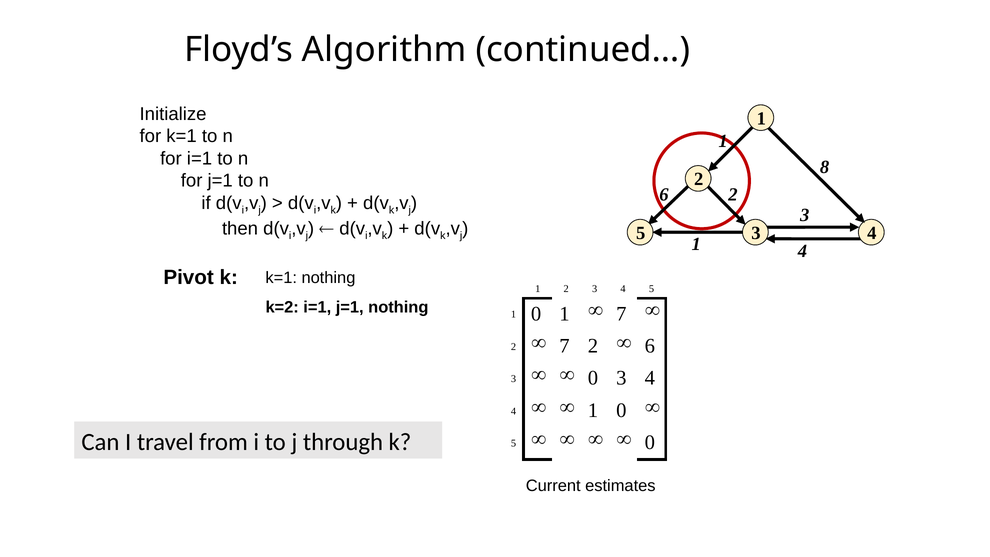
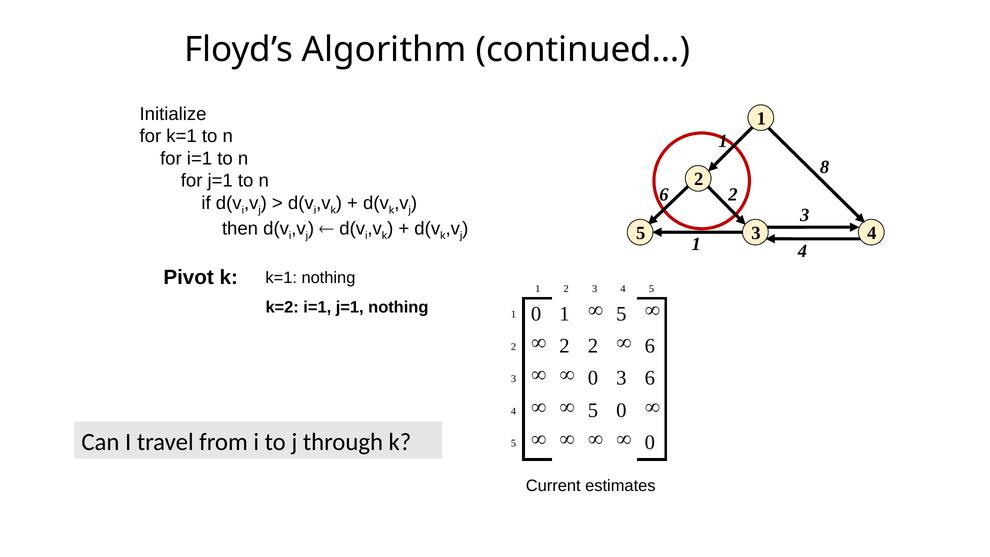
7 at (621, 314): 7 -> 5
7 at (565, 346): 7 -> 2
0 3 4: 4 -> 6
1 at (593, 410): 1 -> 5
